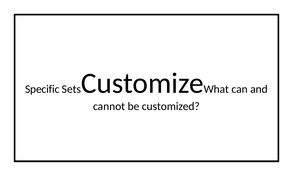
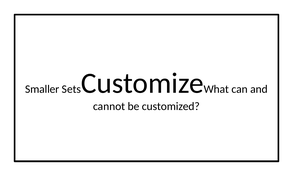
Specific: Specific -> Smaller
